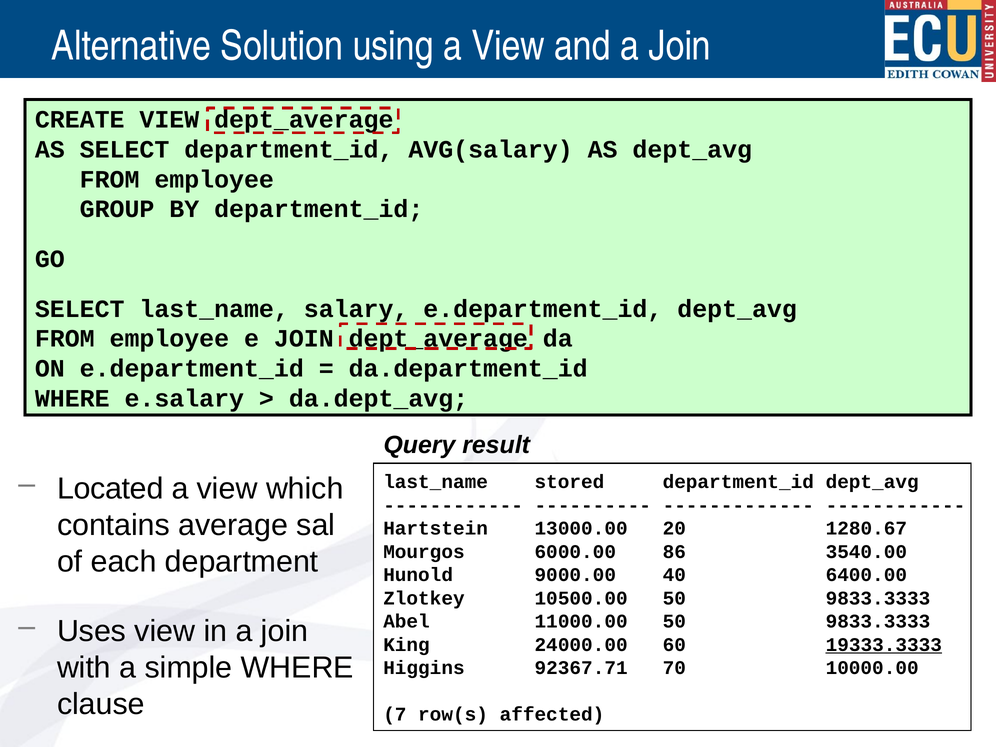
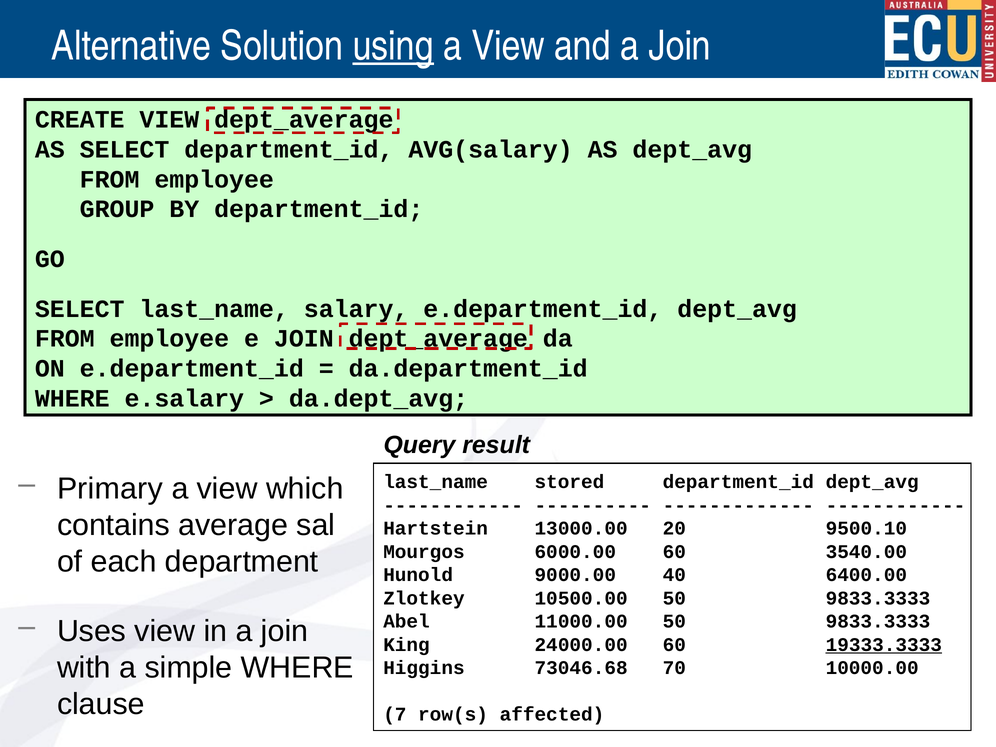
using underline: none -> present
Located: Located -> Primary
1280.67: 1280.67 -> 9500.10
6000.00 86: 86 -> 60
92367.71: 92367.71 -> 73046.68
